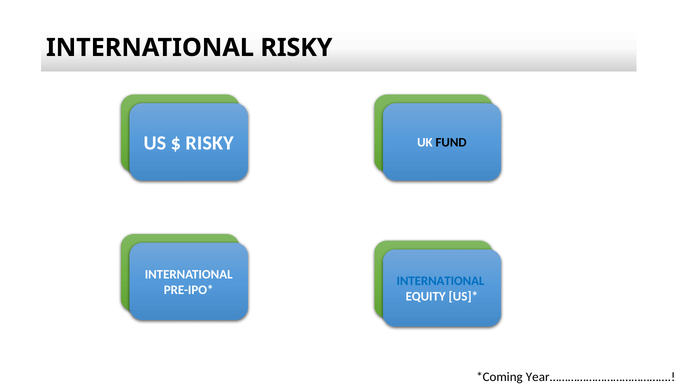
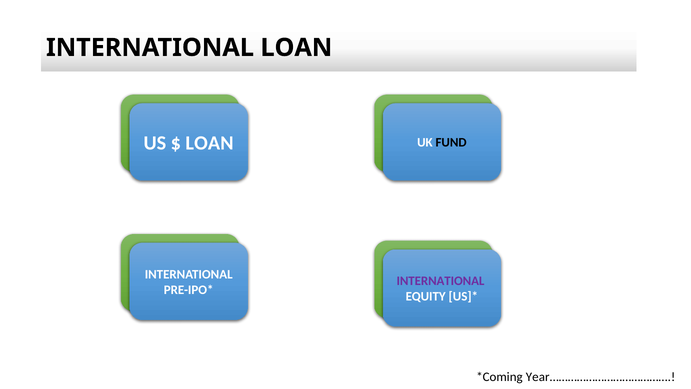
INTERNATIONAL RISKY: RISKY -> LOAN
RISKY at (210, 143): RISKY -> LOAN
INTERNATIONAL at (440, 281) colour: blue -> purple
